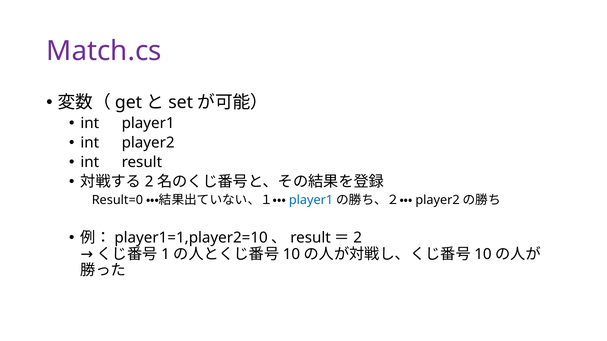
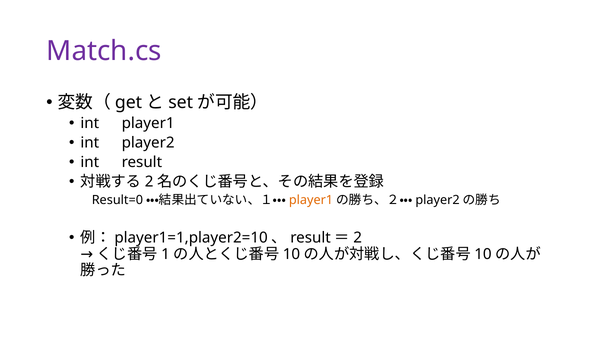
player1 at (311, 200) colour: blue -> orange
